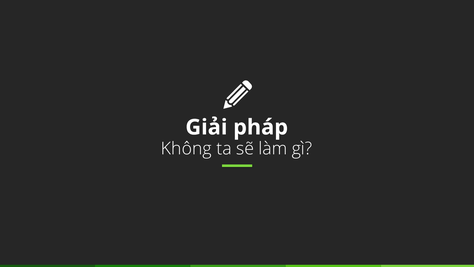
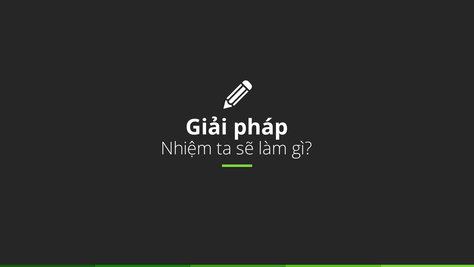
Không: Không -> Nhiệm
